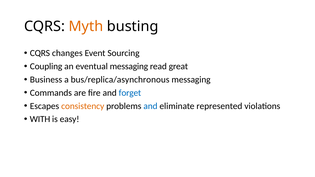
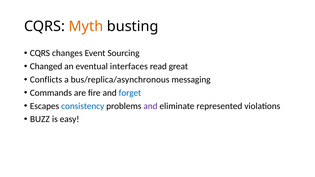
Coupling: Coupling -> Changed
eventual messaging: messaging -> interfaces
Business: Business -> Conflicts
consistency colour: orange -> blue
and at (150, 106) colour: blue -> purple
WITH: WITH -> BUZZ
